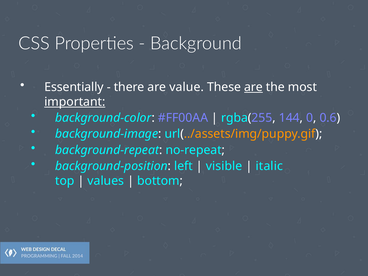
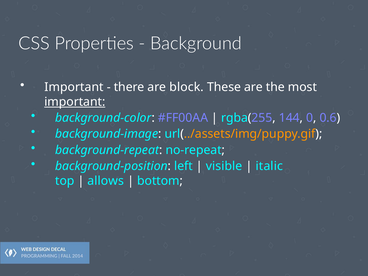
Essentially at (74, 87): Essentially -> Important
value: value -> block
are at (254, 87) underline: present -> none
values: values -> allows
